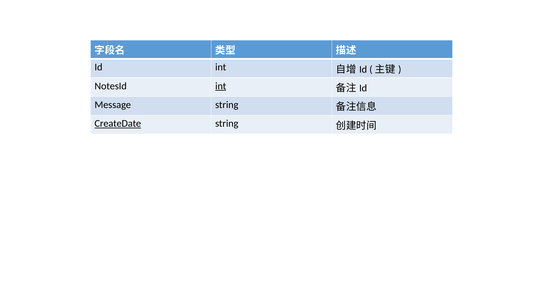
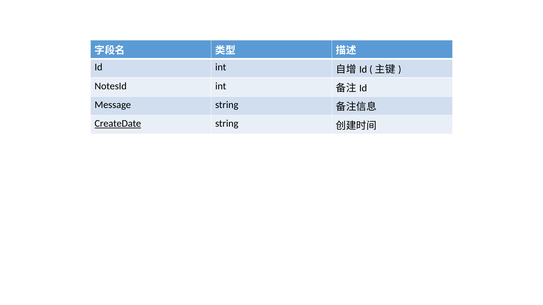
int at (221, 86) underline: present -> none
